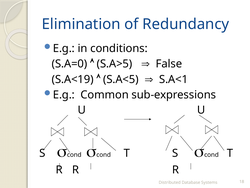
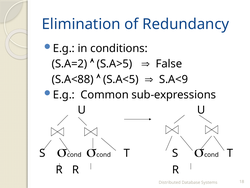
S.A=0: S.A=0 -> S.A=2
S.A<19: S.A<19 -> S.A<88
S.A<1: S.A<1 -> S.A<9
